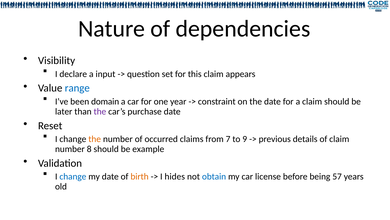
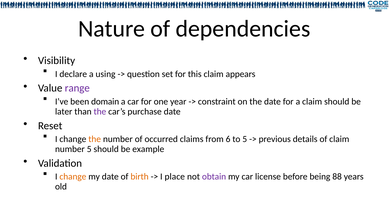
input: input -> using
range colour: blue -> purple
7: 7 -> 6
to 9: 9 -> 5
number 8: 8 -> 5
change at (73, 176) colour: blue -> orange
hides: hides -> place
obtain colour: blue -> purple
57: 57 -> 88
